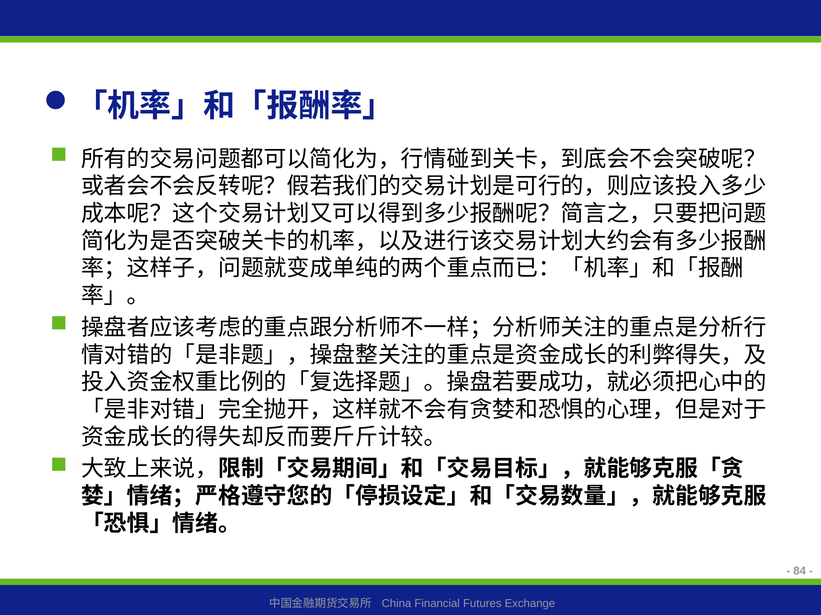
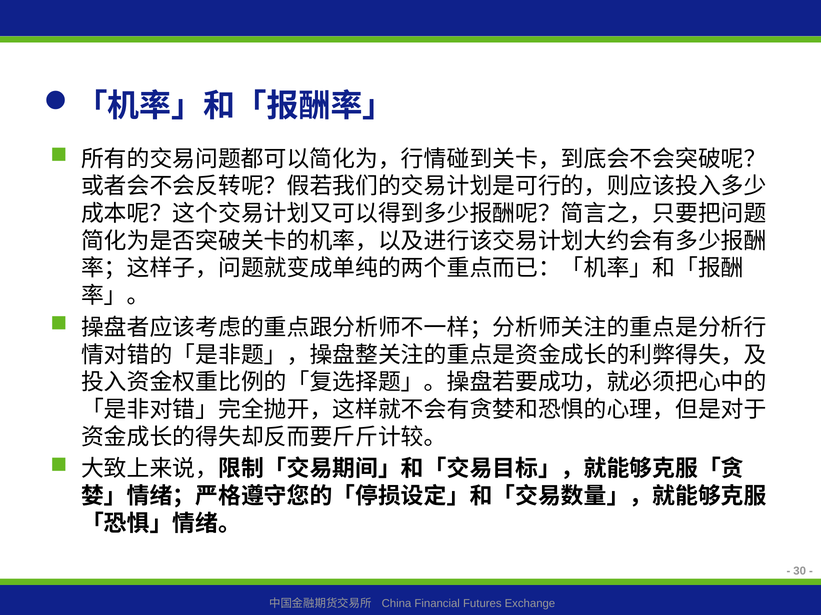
84: 84 -> 30
